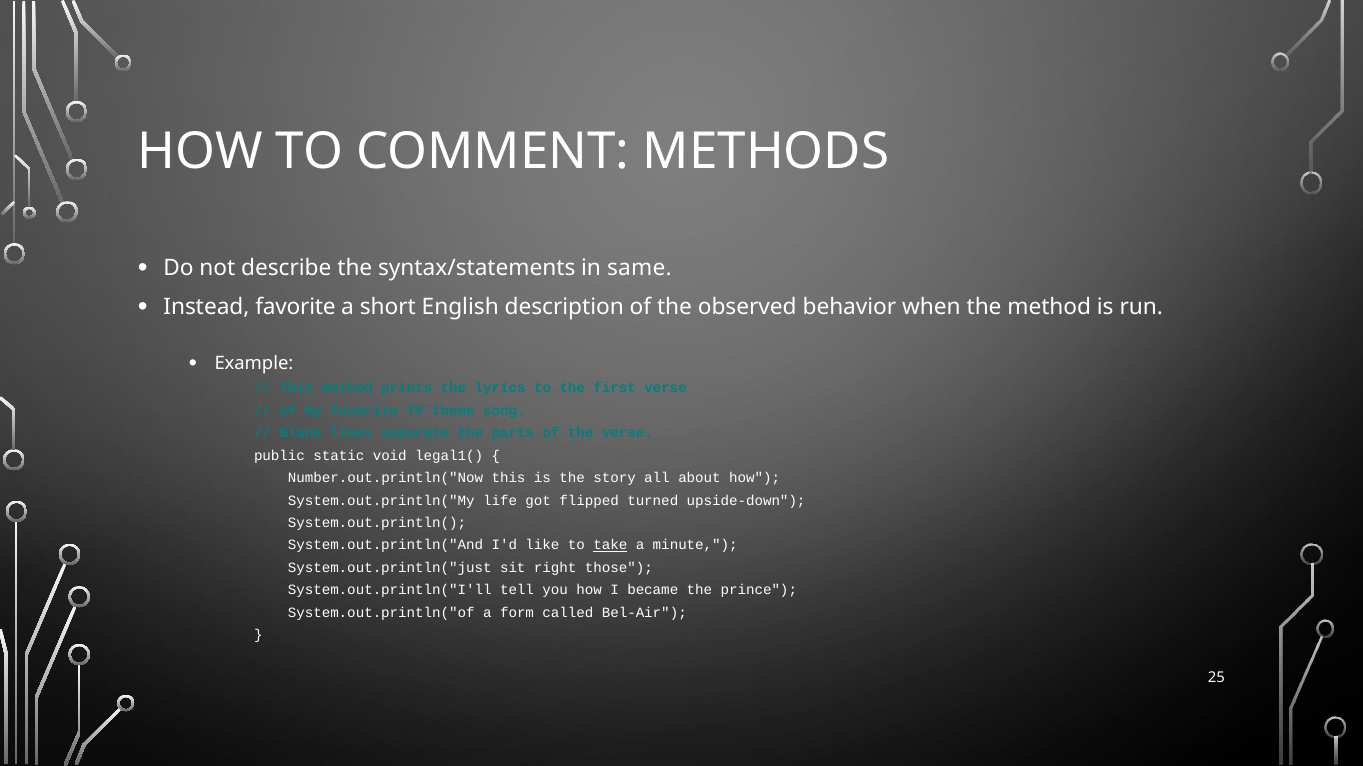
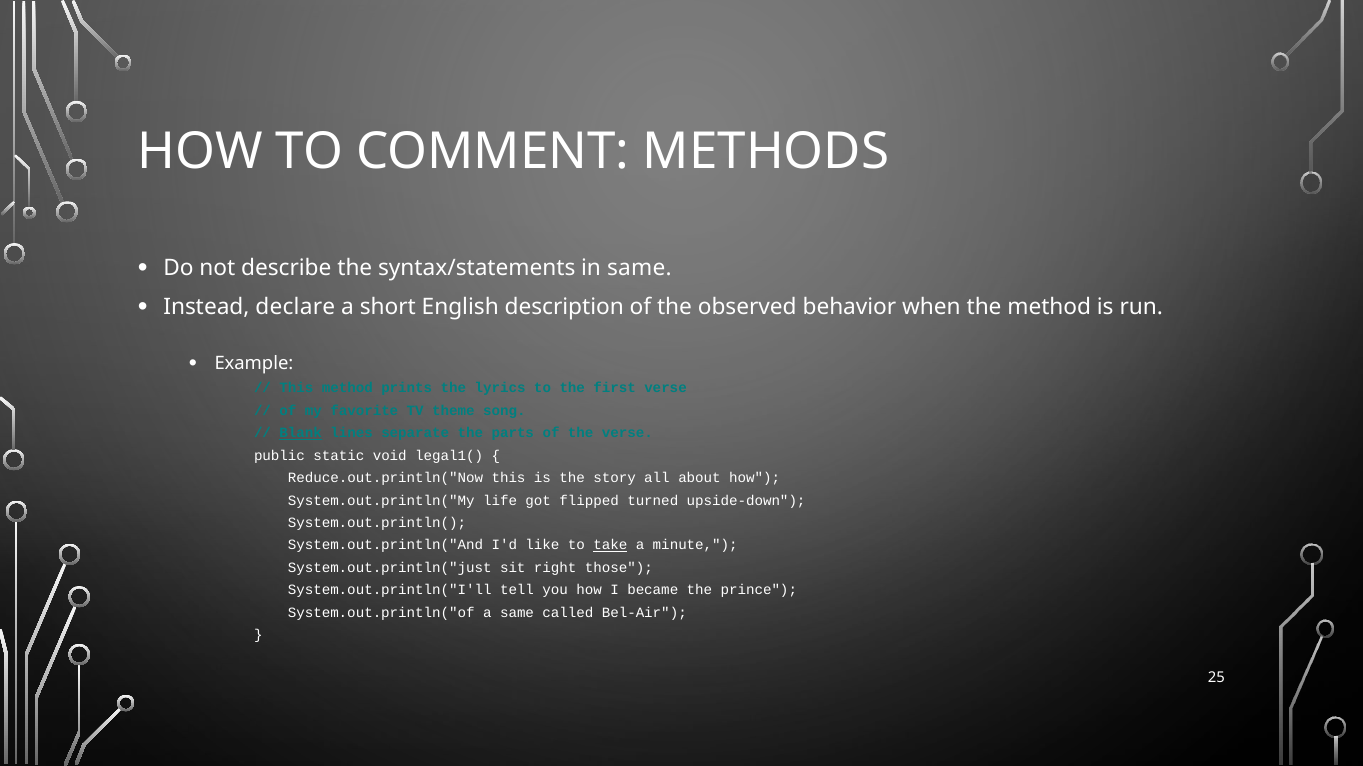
Instead favorite: favorite -> declare
Blank underline: none -> present
Number.out.println("Now: Number.out.println("Now -> Reduce.out.println("Now
a form: form -> same
